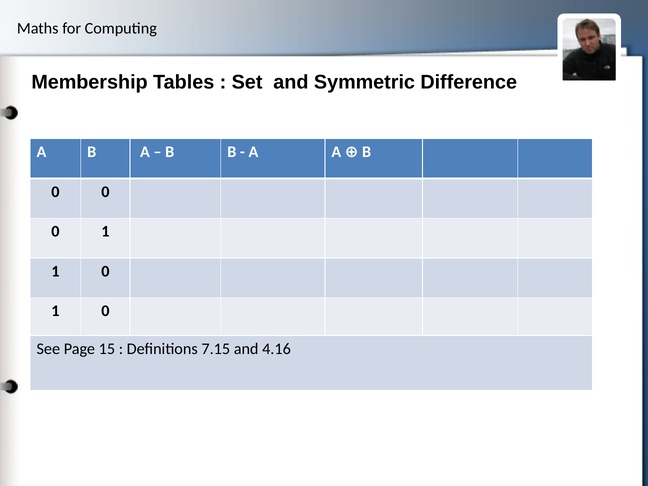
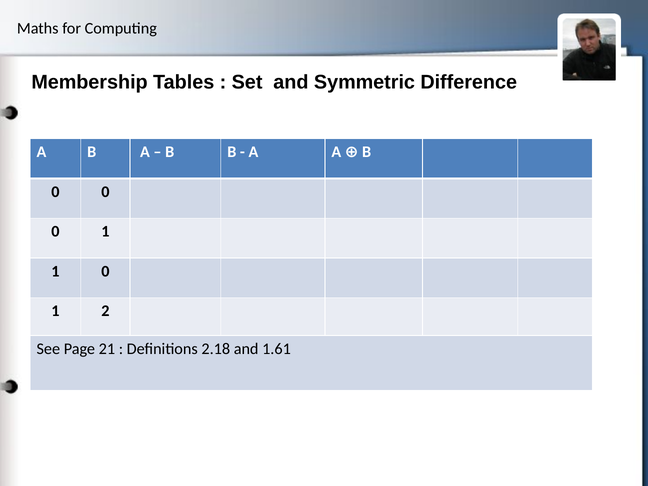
0 at (105, 311): 0 -> 2
15: 15 -> 21
7.15: 7.15 -> 2.18
4.16: 4.16 -> 1.61
